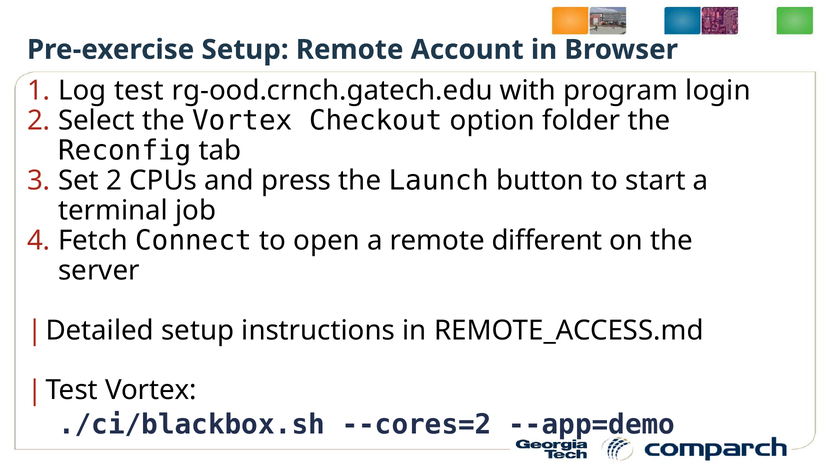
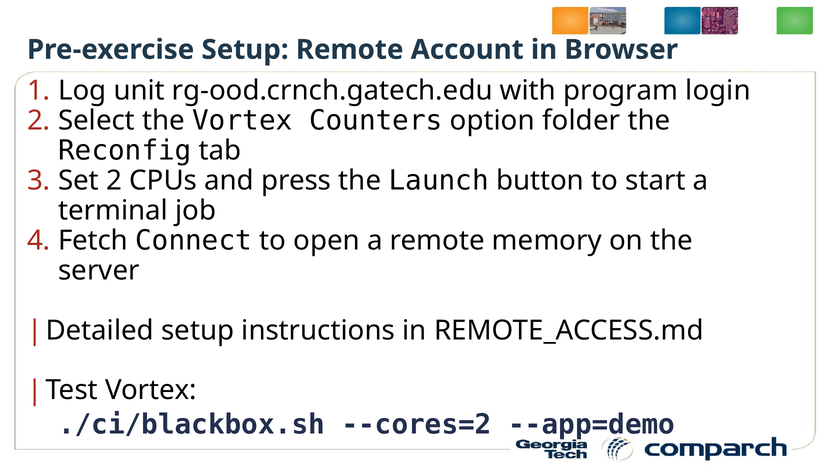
test: test -> unit
Checkout: Checkout -> Counters
different: different -> memory
